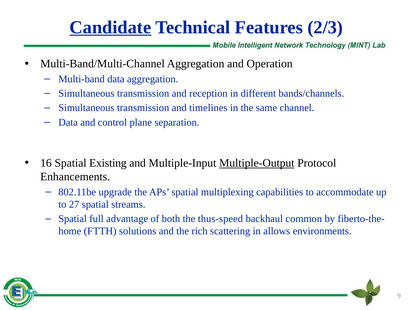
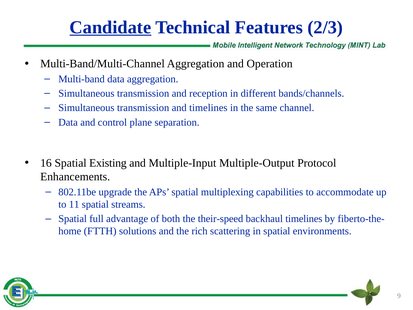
Multiple-Output underline: present -> none
27: 27 -> 11
thus-speed: thus-speed -> their-speed
backhaul common: common -> timelines
in allows: allows -> spatial
